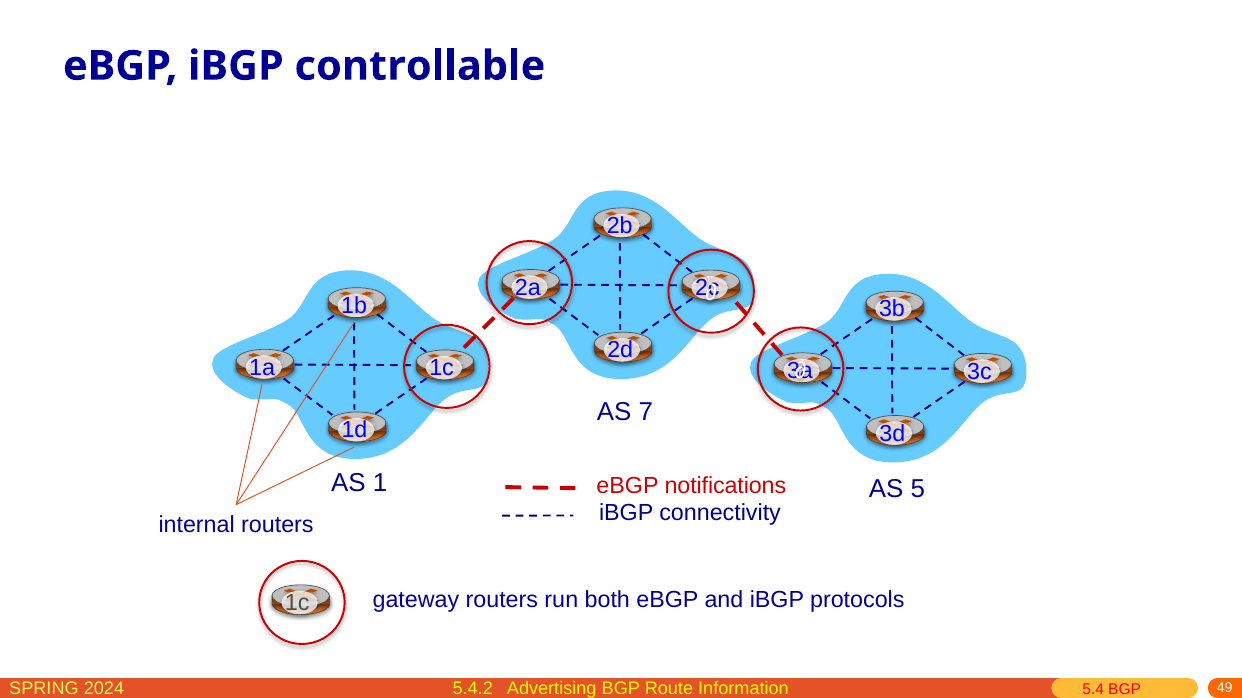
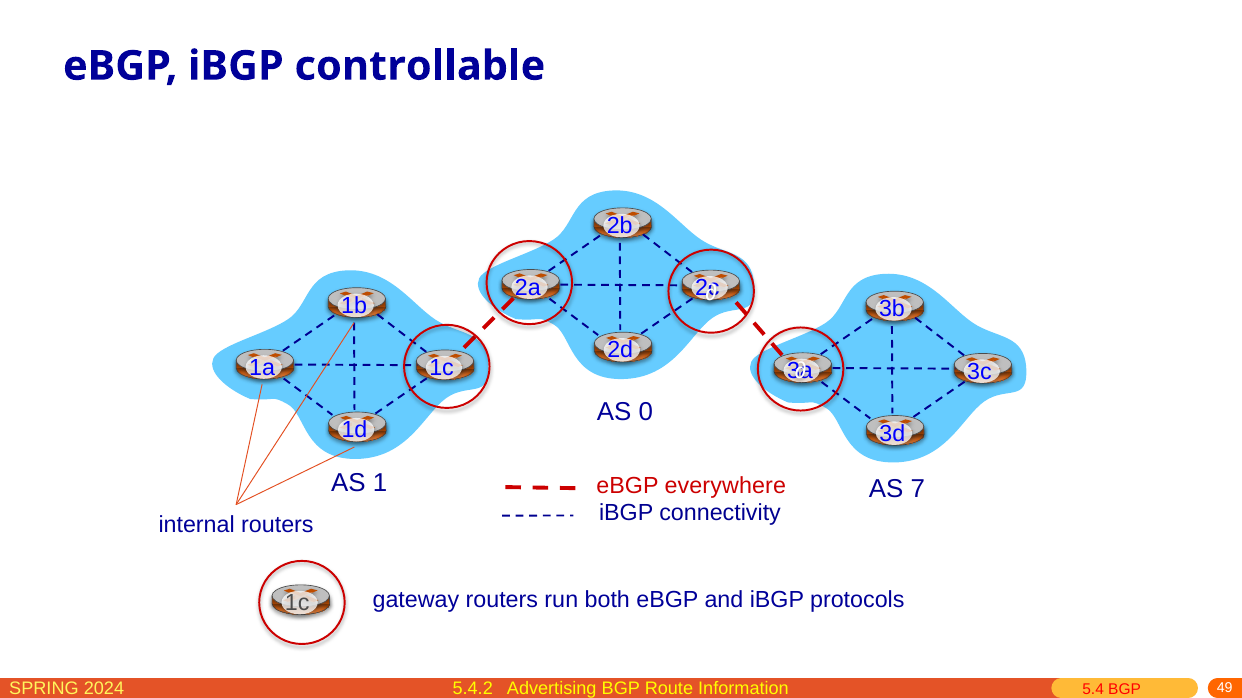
7: 7 -> 0
notifications: notifications -> everywhere
5: 5 -> 7
